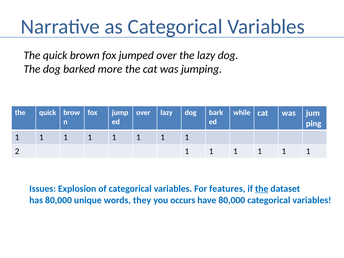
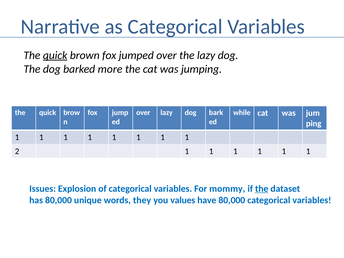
quick at (55, 55) underline: none -> present
features: features -> mommy
occurs: occurs -> values
